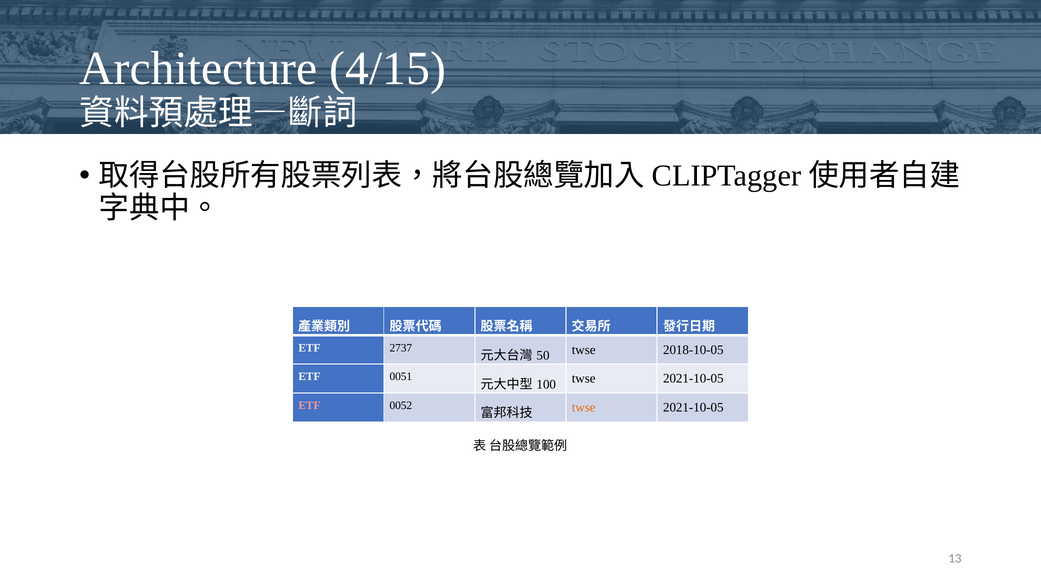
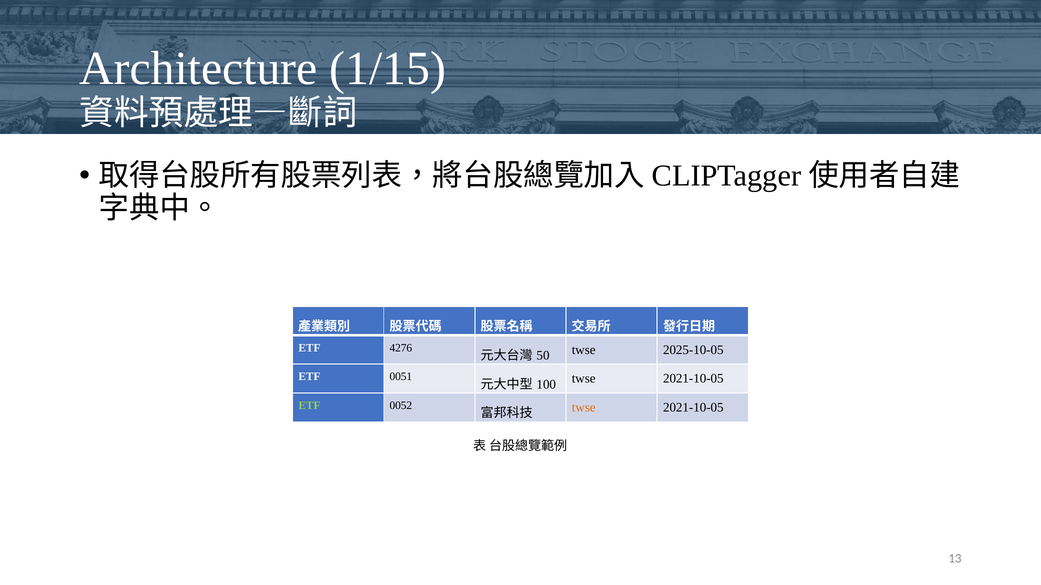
4/15: 4/15 -> 1/15
2737: 2737 -> 4276
2018-10-05: 2018-10-05 -> 2025-10-05
ETF at (309, 406) colour: pink -> light green
